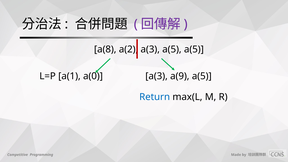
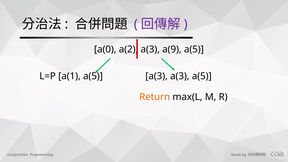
a(8: a(8 -> a(0
a(3 a(5: a(5 -> a(9
a(1 a(0: a(0 -> a(5
a(3 a(9: a(9 -> a(3
Return colour: blue -> orange
